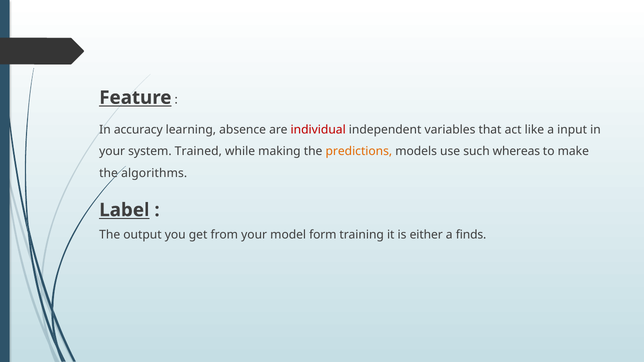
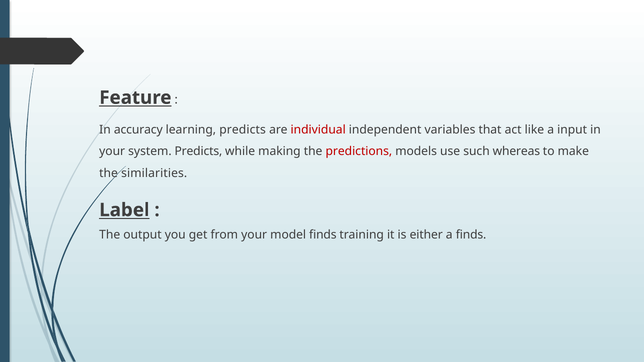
learning absence: absence -> predicts
system Trained: Trained -> Predicts
predictions colour: orange -> red
algorithms: algorithms -> similarities
model form: form -> finds
